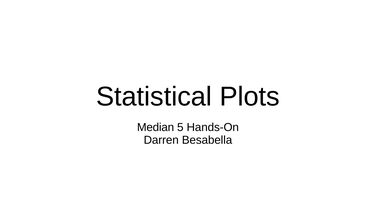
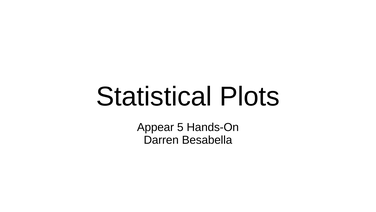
Median: Median -> Appear
